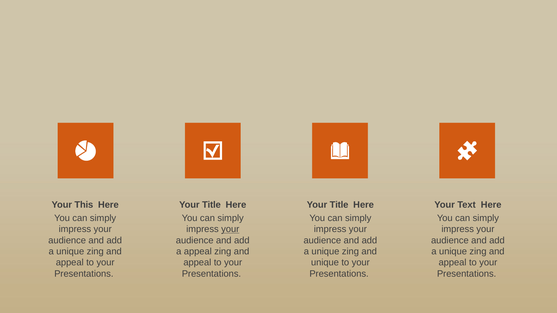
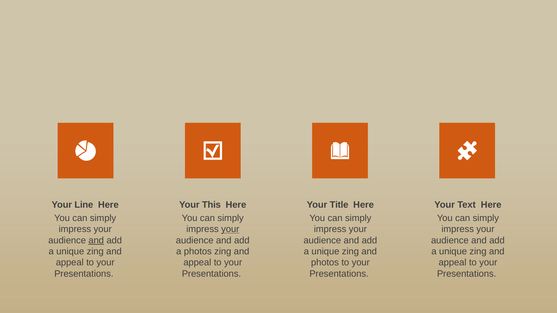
This: This -> Line
Title at (211, 205): Title -> This
and at (96, 241) underline: none -> present
a appeal: appeal -> photos
unique at (325, 263): unique -> photos
